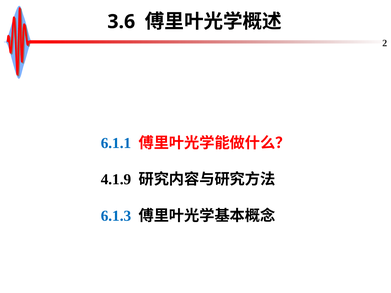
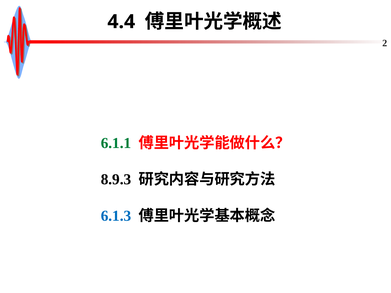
3.6: 3.6 -> 4.4
6.1.1 colour: blue -> green
4.1.9: 4.1.9 -> 8.9.3
